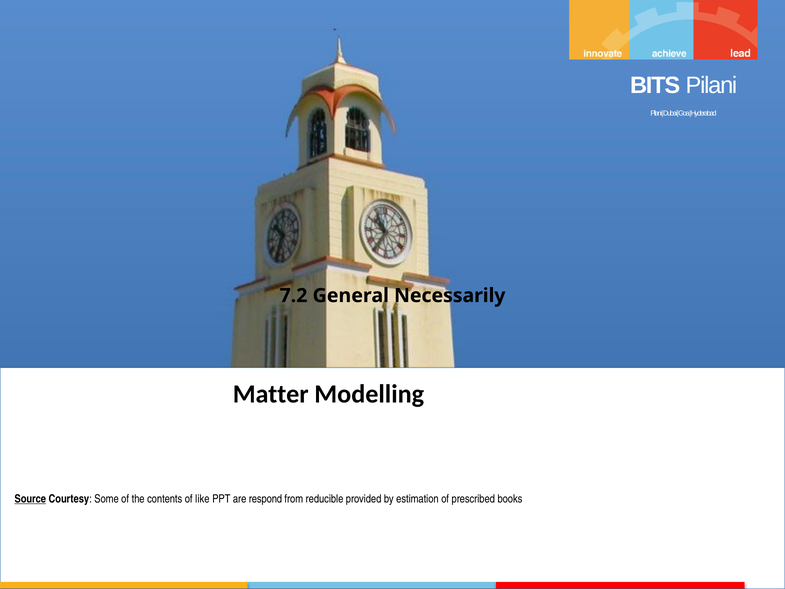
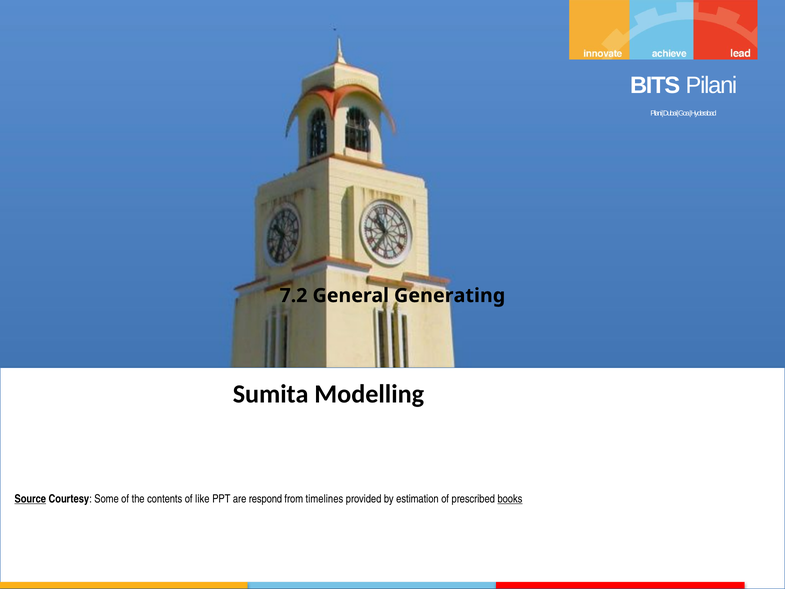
Necessarily: Necessarily -> Generating
Matter: Matter -> Sumita
reducible: reducible -> timelines
books underline: none -> present
